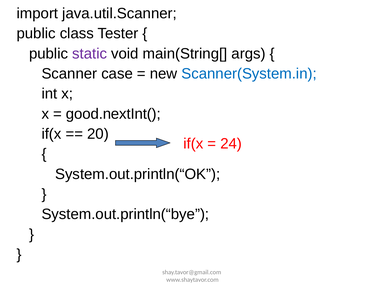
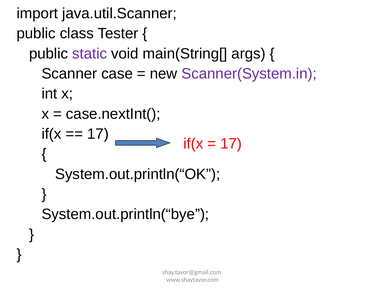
Scanner(System.in colour: blue -> purple
good.nextInt(: good.nextInt( -> case.nextInt(
20 at (98, 134): 20 -> 17
24 at (231, 143): 24 -> 17
